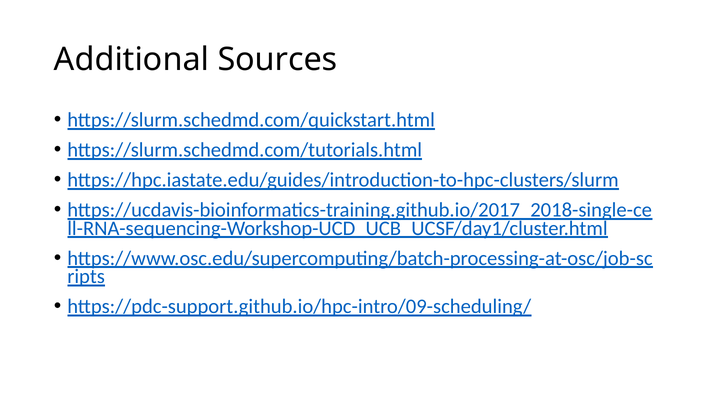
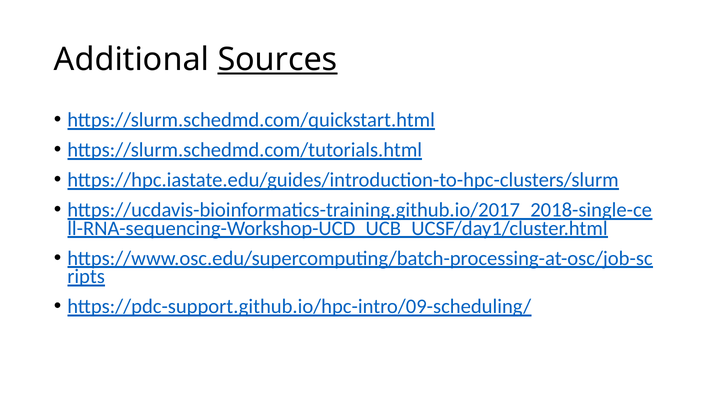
Sources underline: none -> present
